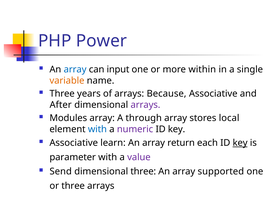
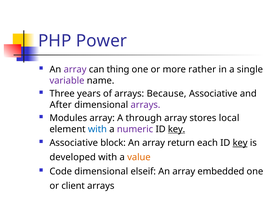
array at (75, 69) colour: blue -> purple
input: input -> thing
within: within -> rather
variable colour: orange -> purple
key at (177, 129) underline: none -> present
learn: learn -> block
parameter: parameter -> developed
value colour: purple -> orange
Send: Send -> Code
dimensional three: three -> elseif
supported: supported -> embedded
or three: three -> client
